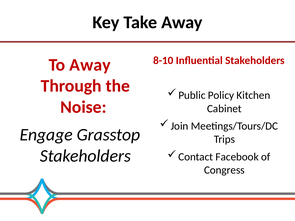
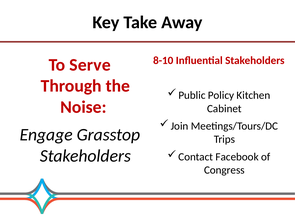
To Away: Away -> Serve
